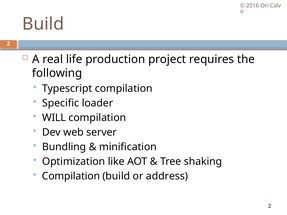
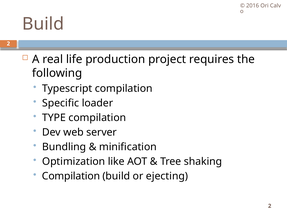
WILL: WILL -> TYPE
address: address -> ejecting
